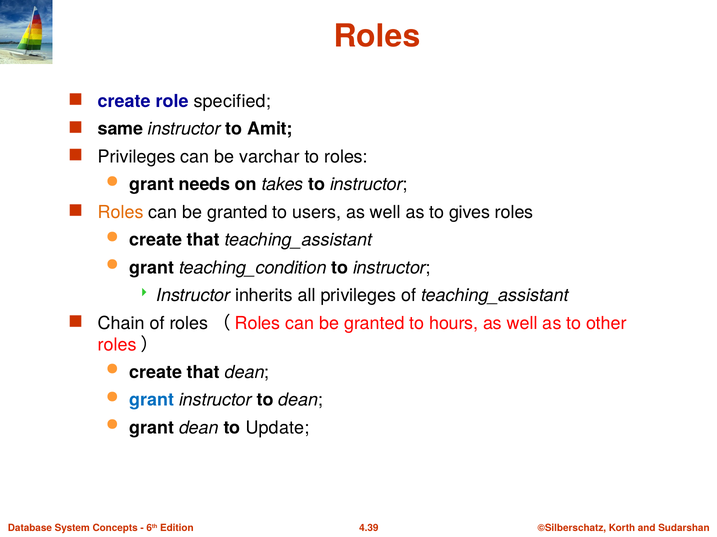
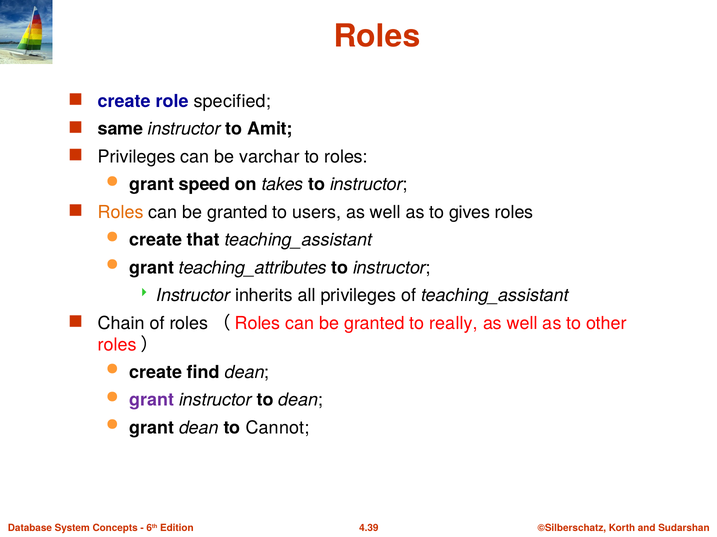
needs: needs -> speed
teaching_condition: teaching_condition -> teaching_attributes
hours: hours -> really
that at (203, 373): that -> find
grant at (152, 401) colour: blue -> purple
Update: Update -> Cannot
